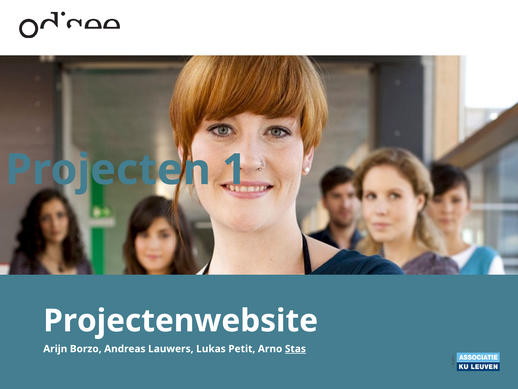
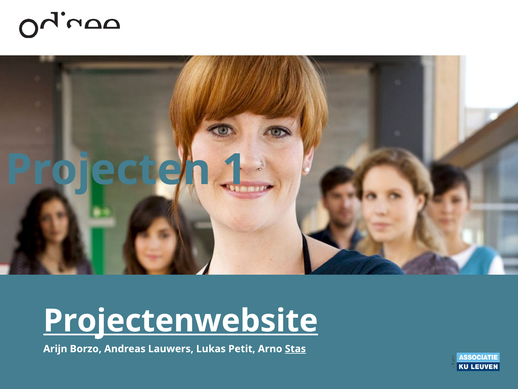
Projectenwebsite underline: none -> present
